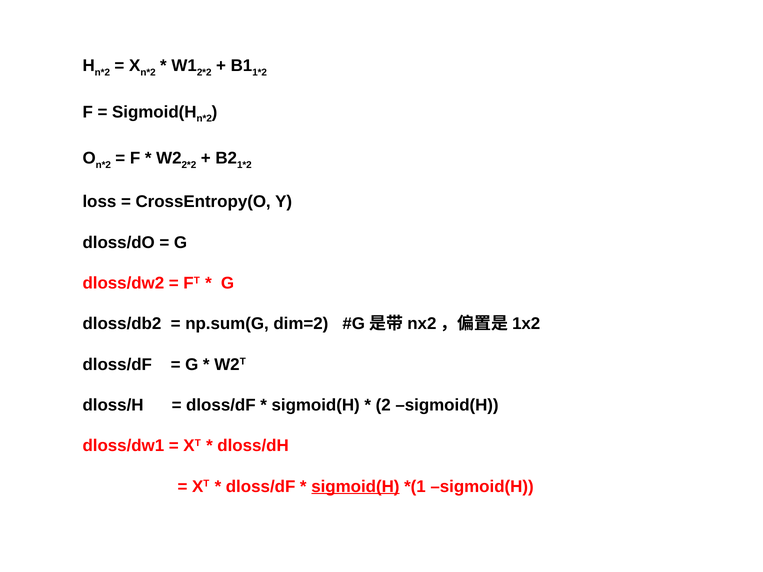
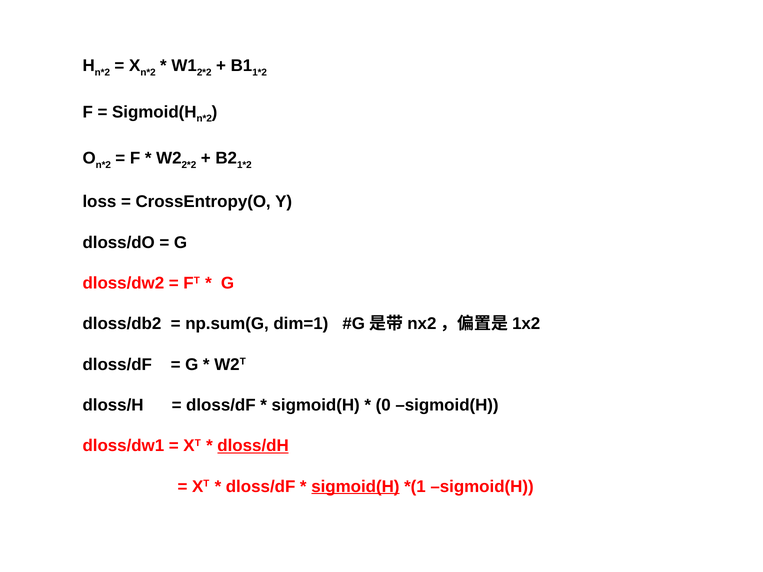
dim=2: dim=2 -> dim=1
2: 2 -> 0
dloss/dH underline: none -> present
